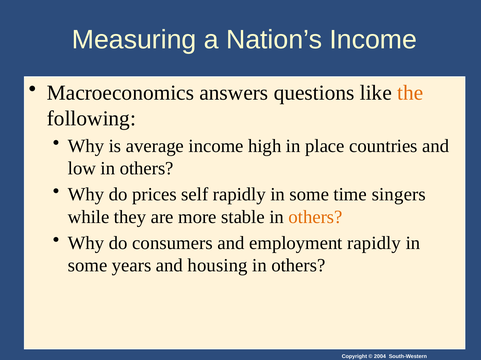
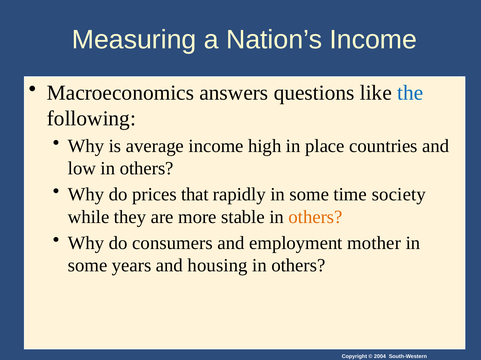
the colour: orange -> blue
self: self -> that
singers: singers -> society
employment rapidly: rapidly -> mother
